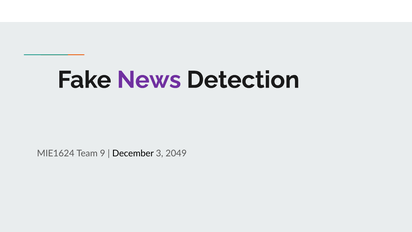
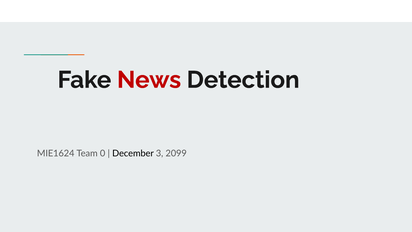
News colour: purple -> red
9: 9 -> 0
2049: 2049 -> 2099
